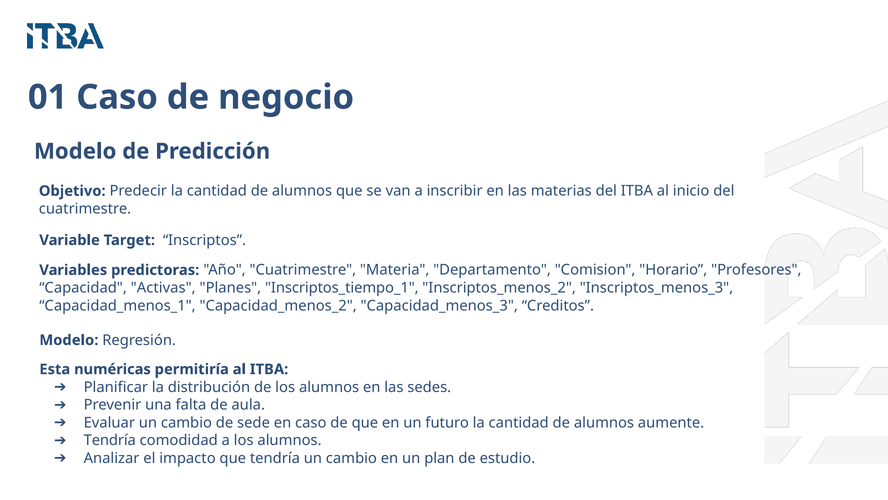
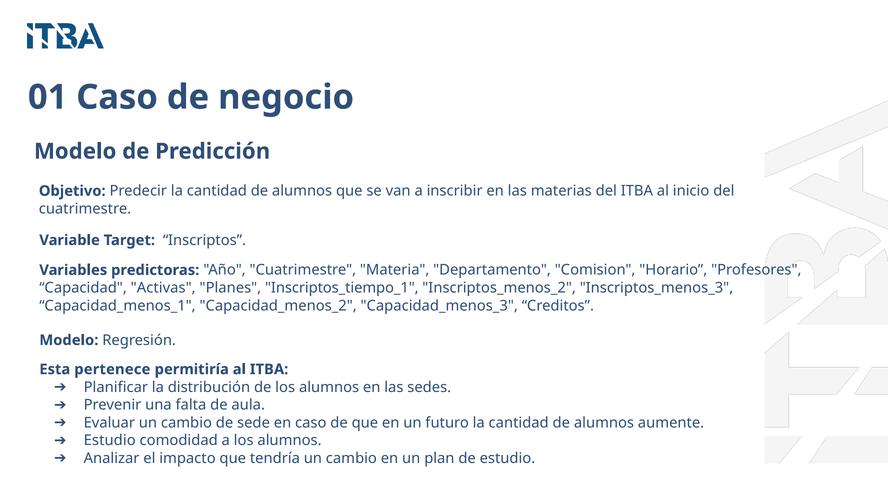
numéricas: numéricas -> pertenece
Tendría at (110, 440): Tendría -> Estudio
